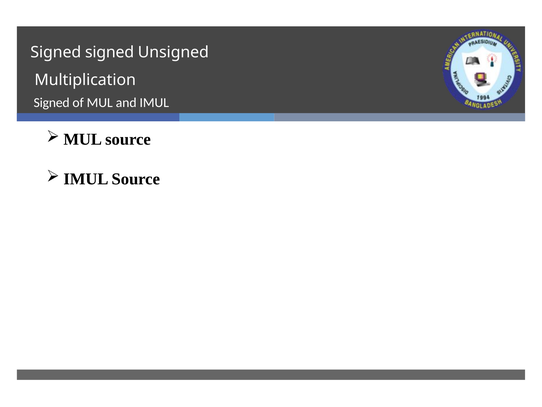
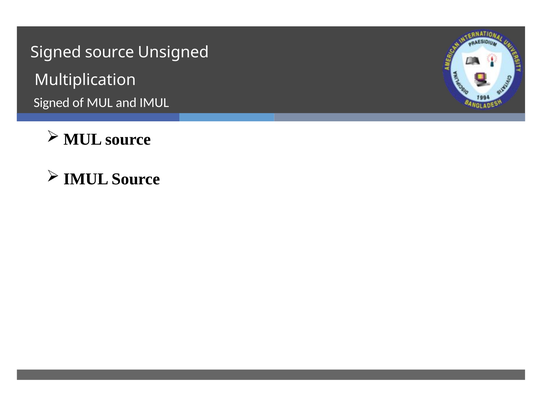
Signed signed: signed -> source
